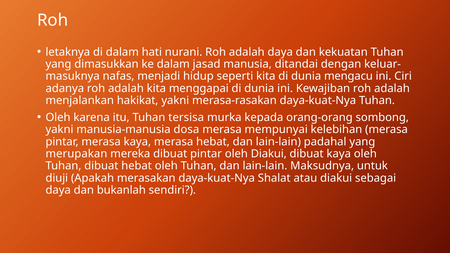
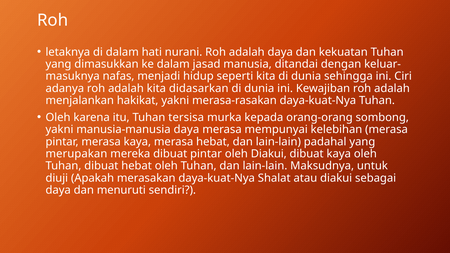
mengacu: mengacu -> sehingga
menggapai: menggapai -> didasarkan
manusia-manusia dosa: dosa -> daya
bukanlah: bukanlah -> menuruti
